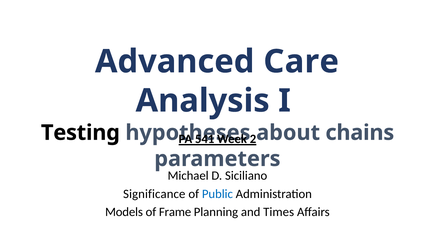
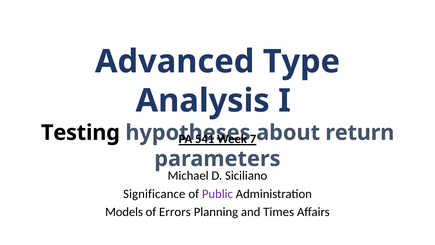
Care: Care -> Type
chains: chains -> return
2: 2 -> 7
Public colour: blue -> purple
Frame: Frame -> Errors
